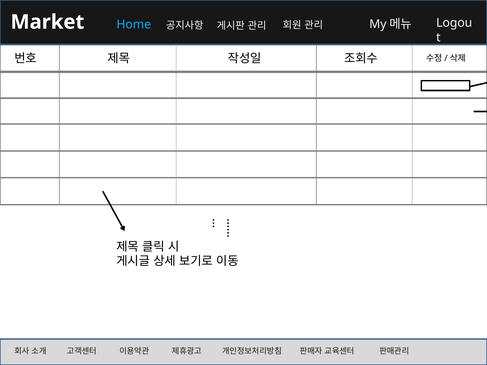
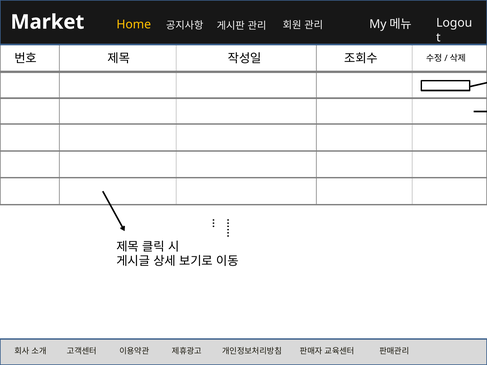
Home colour: light blue -> yellow
